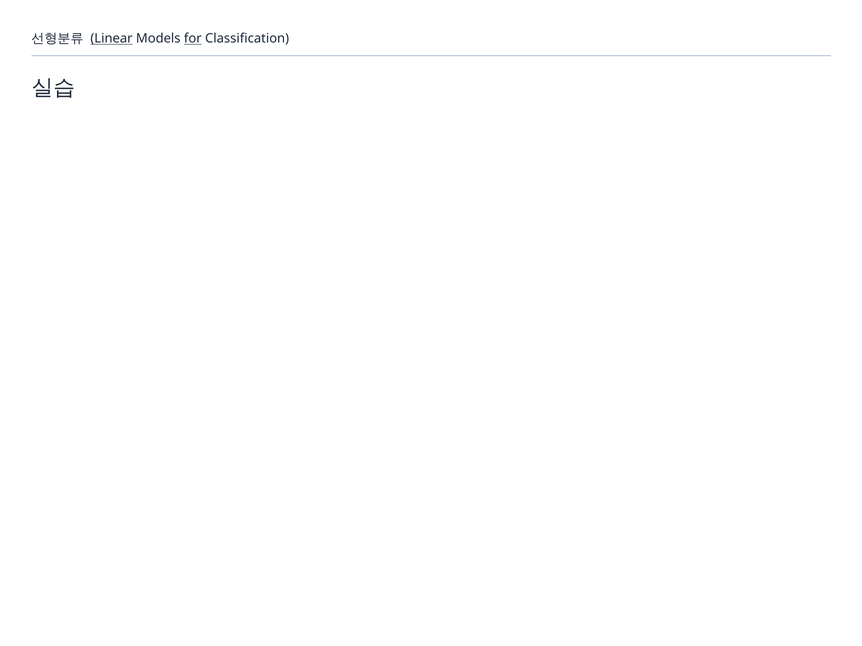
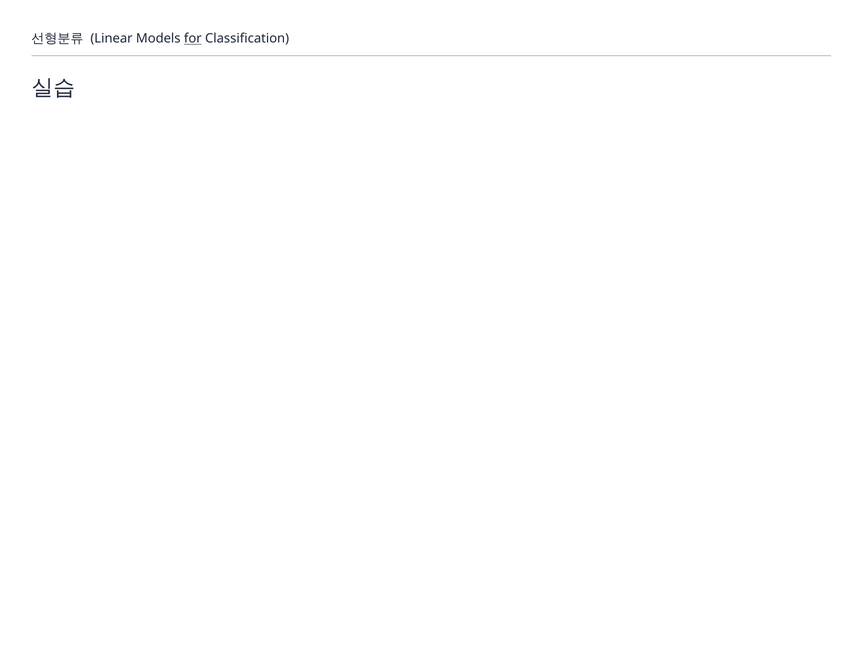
Linear underline: present -> none
